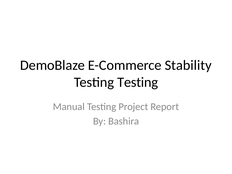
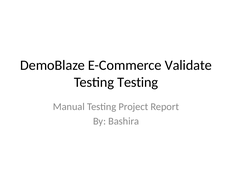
Stability: Stability -> Validate
